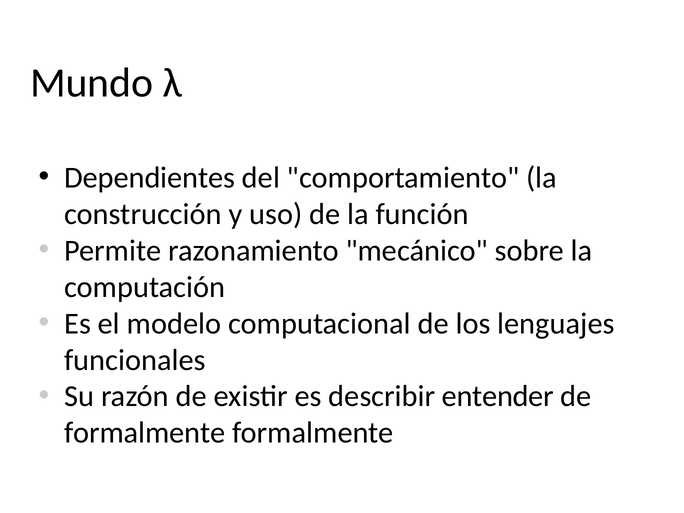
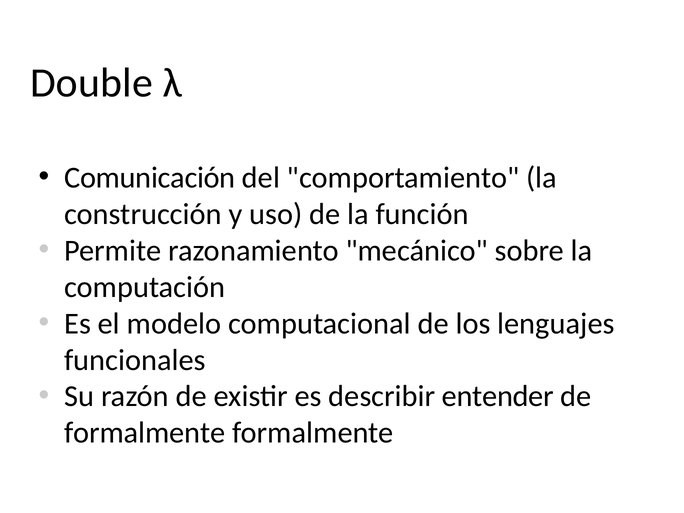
Mundo: Mundo -> Double
Dependientes: Dependientes -> Comunicación
